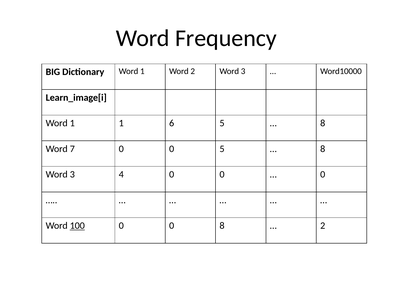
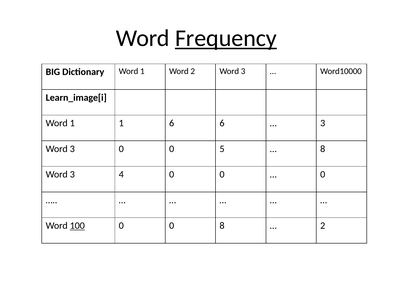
Frequency underline: none -> present
6 5: 5 -> 6
8 at (323, 123): 8 -> 3
7 at (72, 149): 7 -> 3
